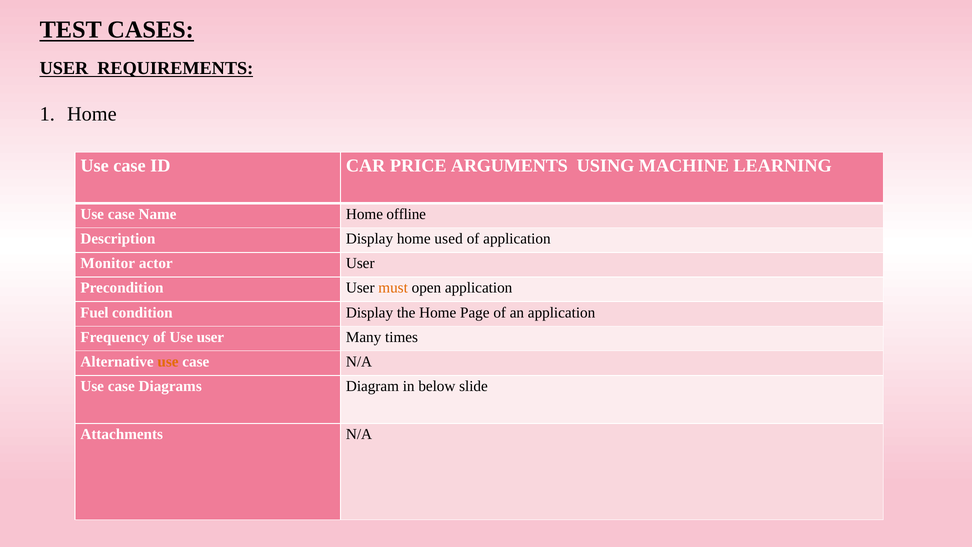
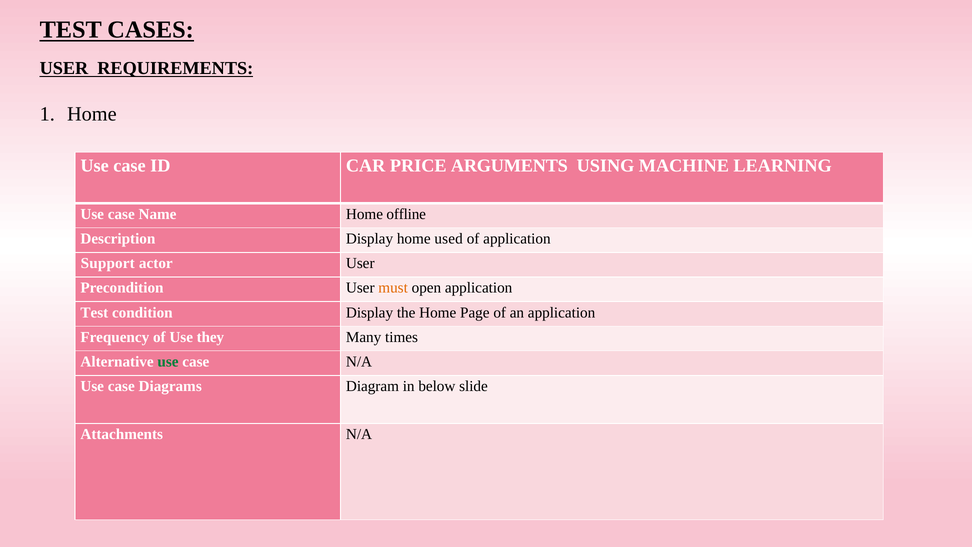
Monitor: Monitor -> Support
Fuel at (94, 312): Fuel -> Test
Use user: user -> they
use at (168, 362) colour: orange -> green
